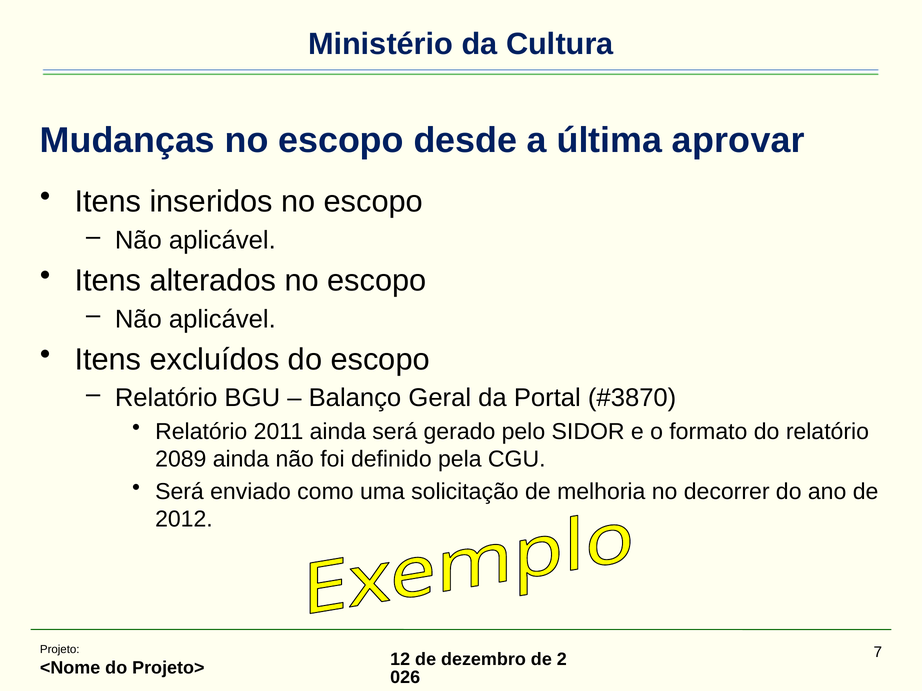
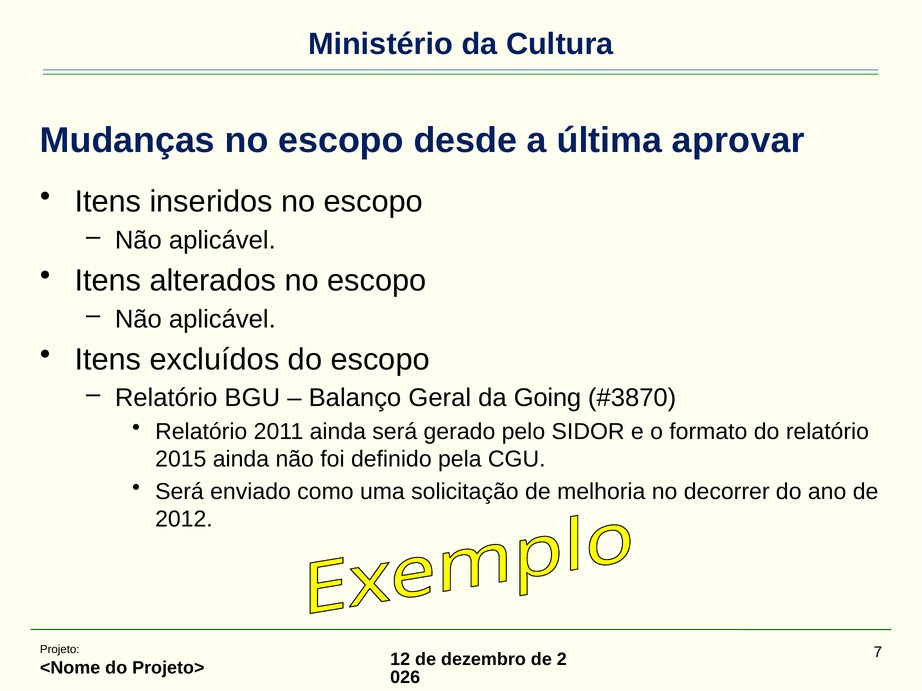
Portal: Portal -> Going
2089: 2089 -> 2015
